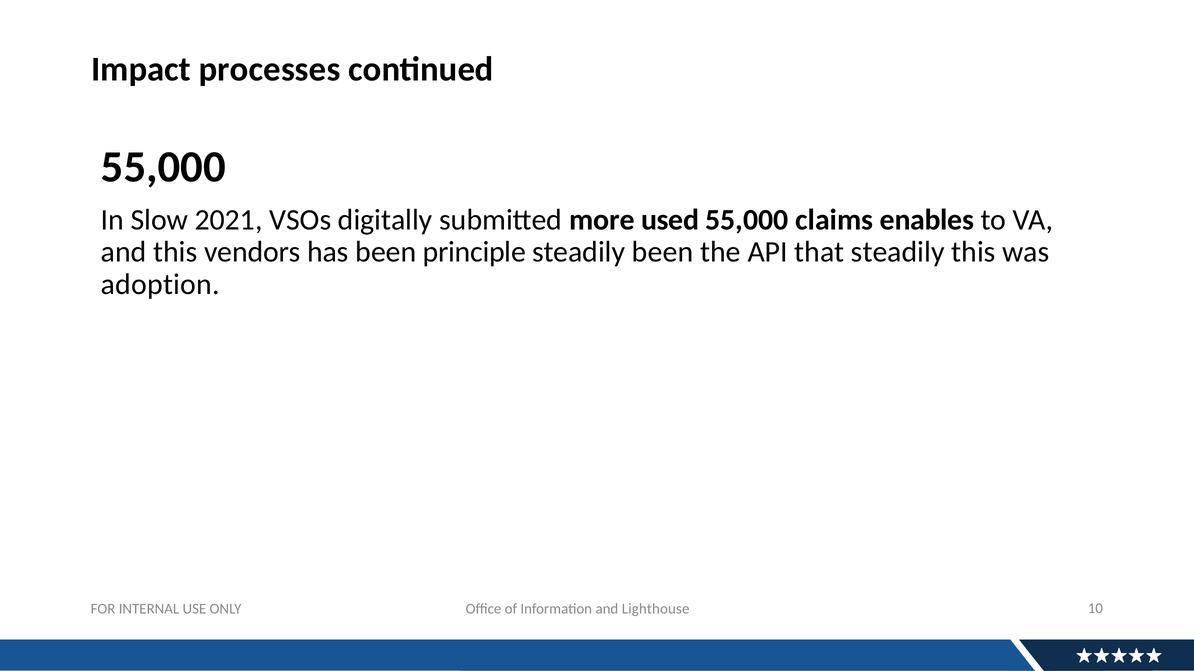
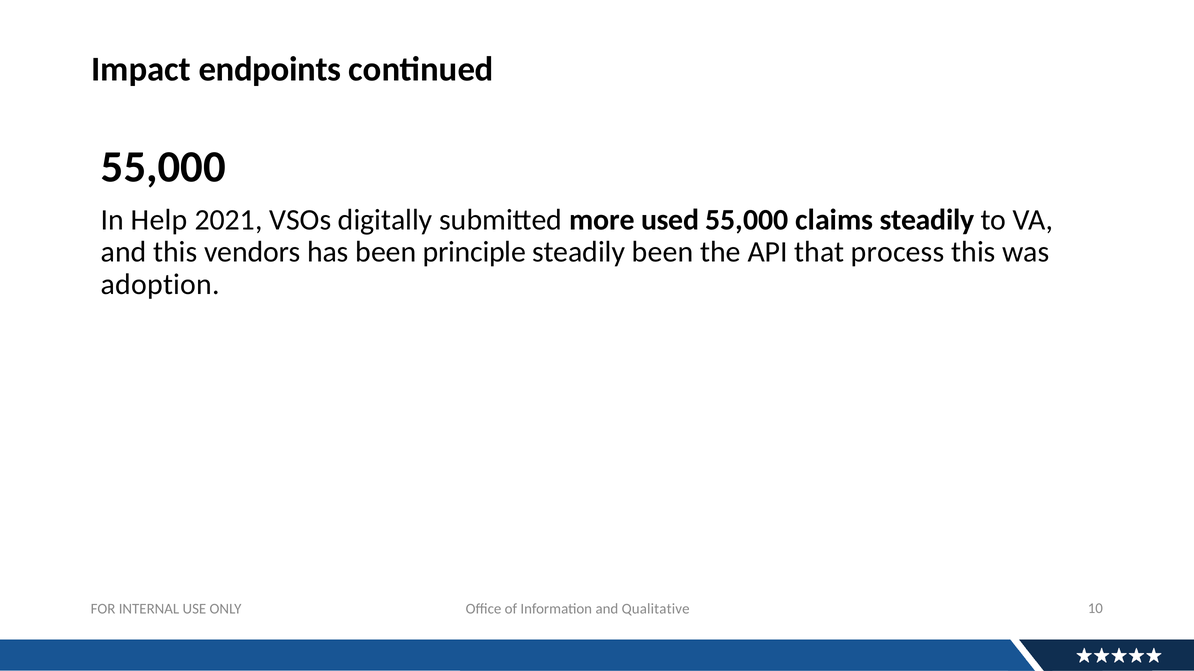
processes: processes -> endpoints
Slow: Slow -> Help
claims enables: enables -> steadily
that steadily: steadily -> process
Lighthouse: Lighthouse -> Qualitative
